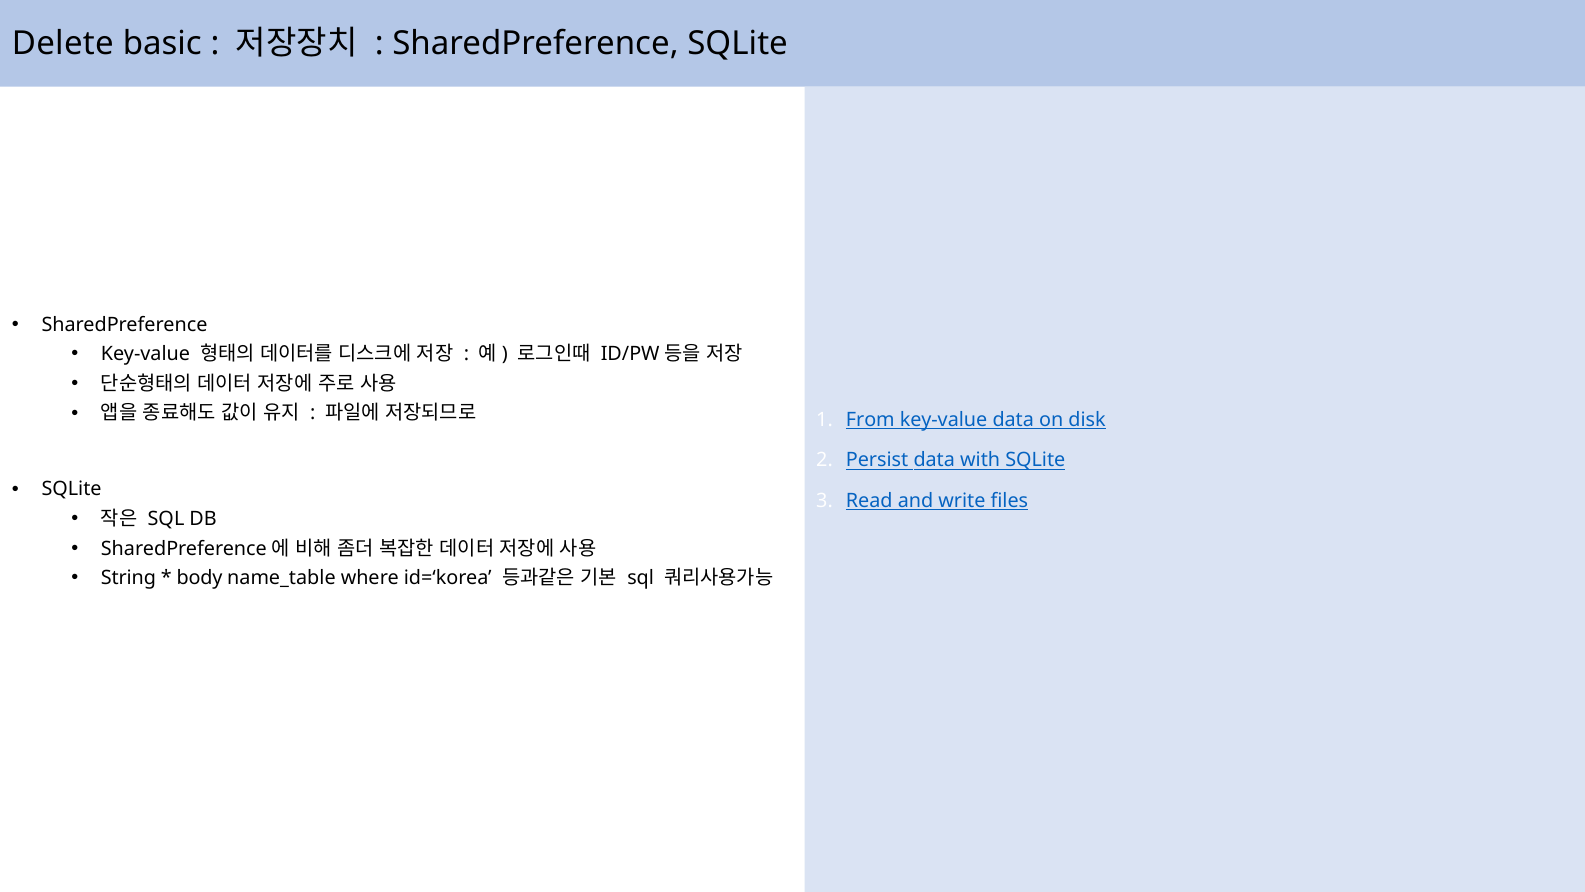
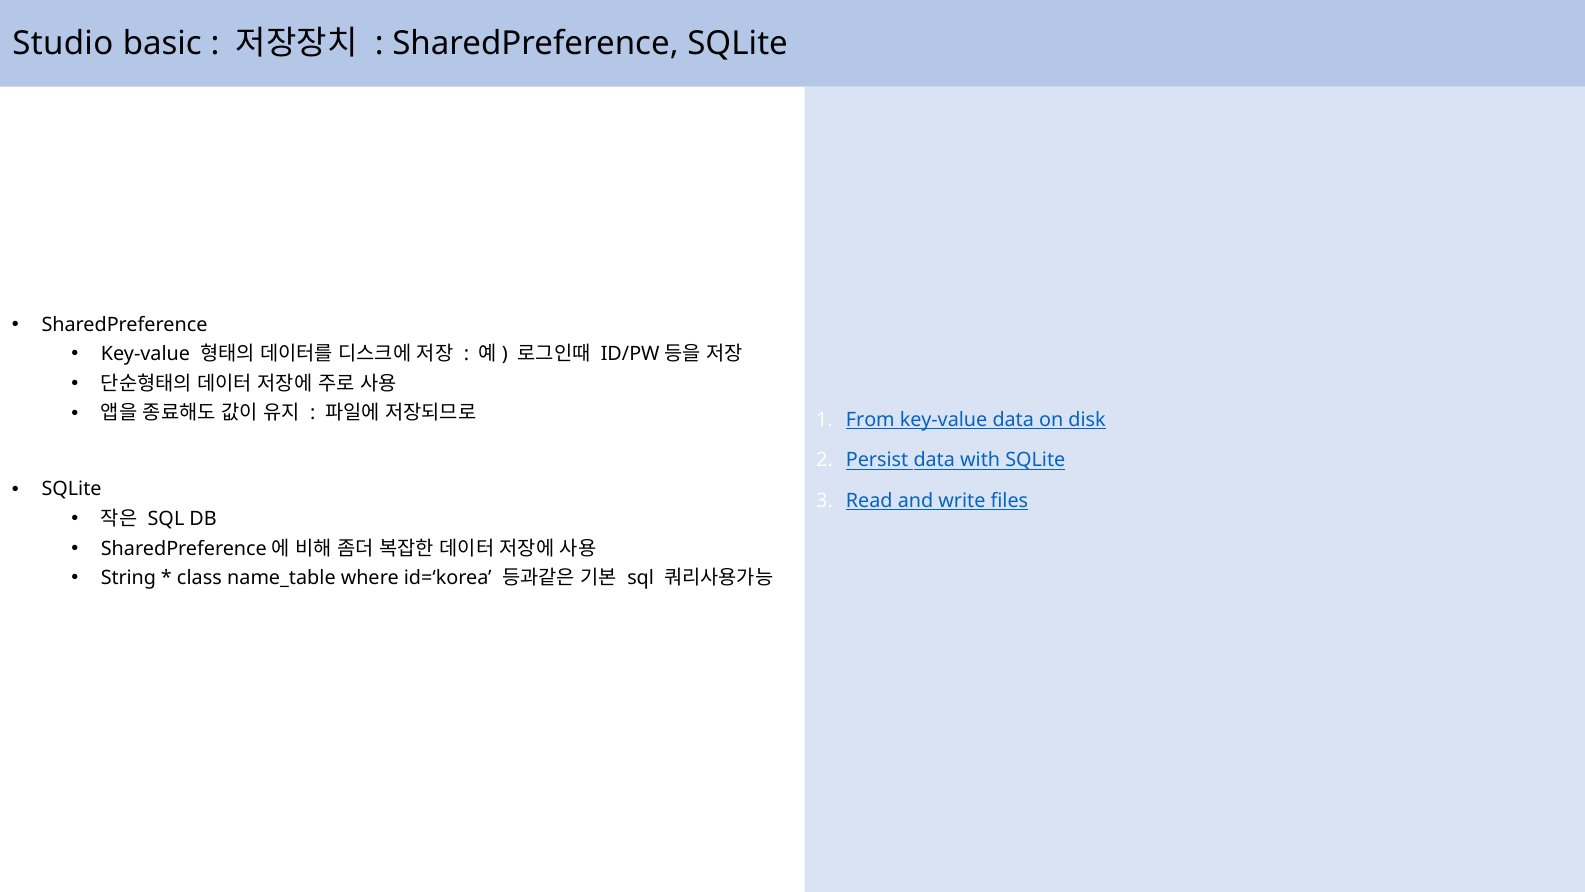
Delete: Delete -> Studio
body: body -> class
